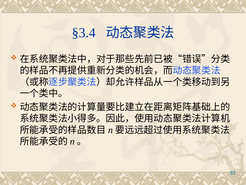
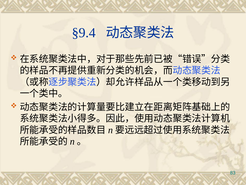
§3.4: §3.4 -> §9.4
